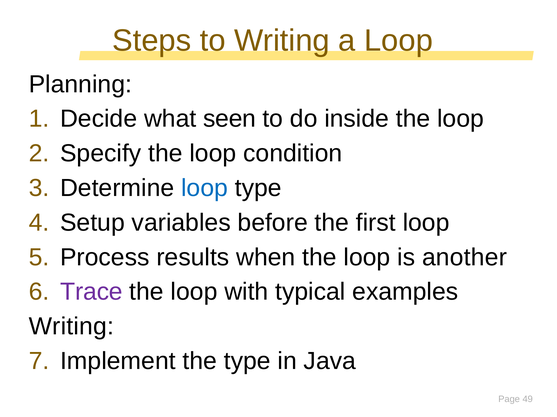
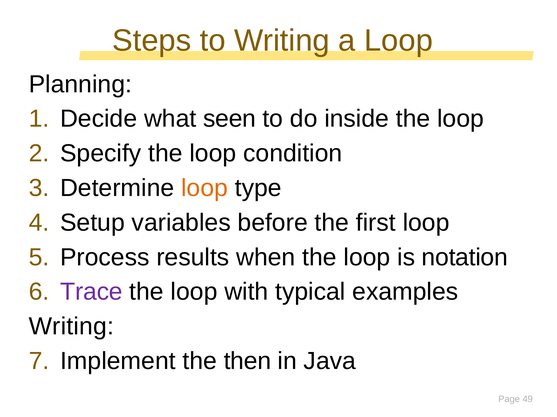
loop at (205, 188) colour: blue -> orange
another: another -> notation
the type: type -> then
